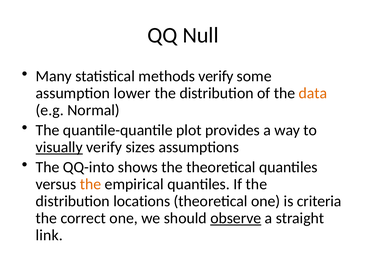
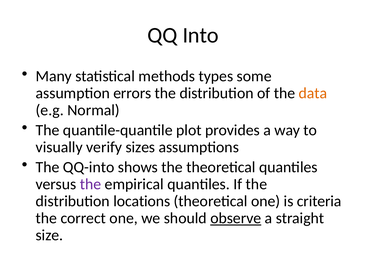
Null: Null -> Into
methods verify: verify -> types
lower: lower -> errors
visually underline: present -> none
the at (90, 184) colour: orange -> purple
link: link -> size
